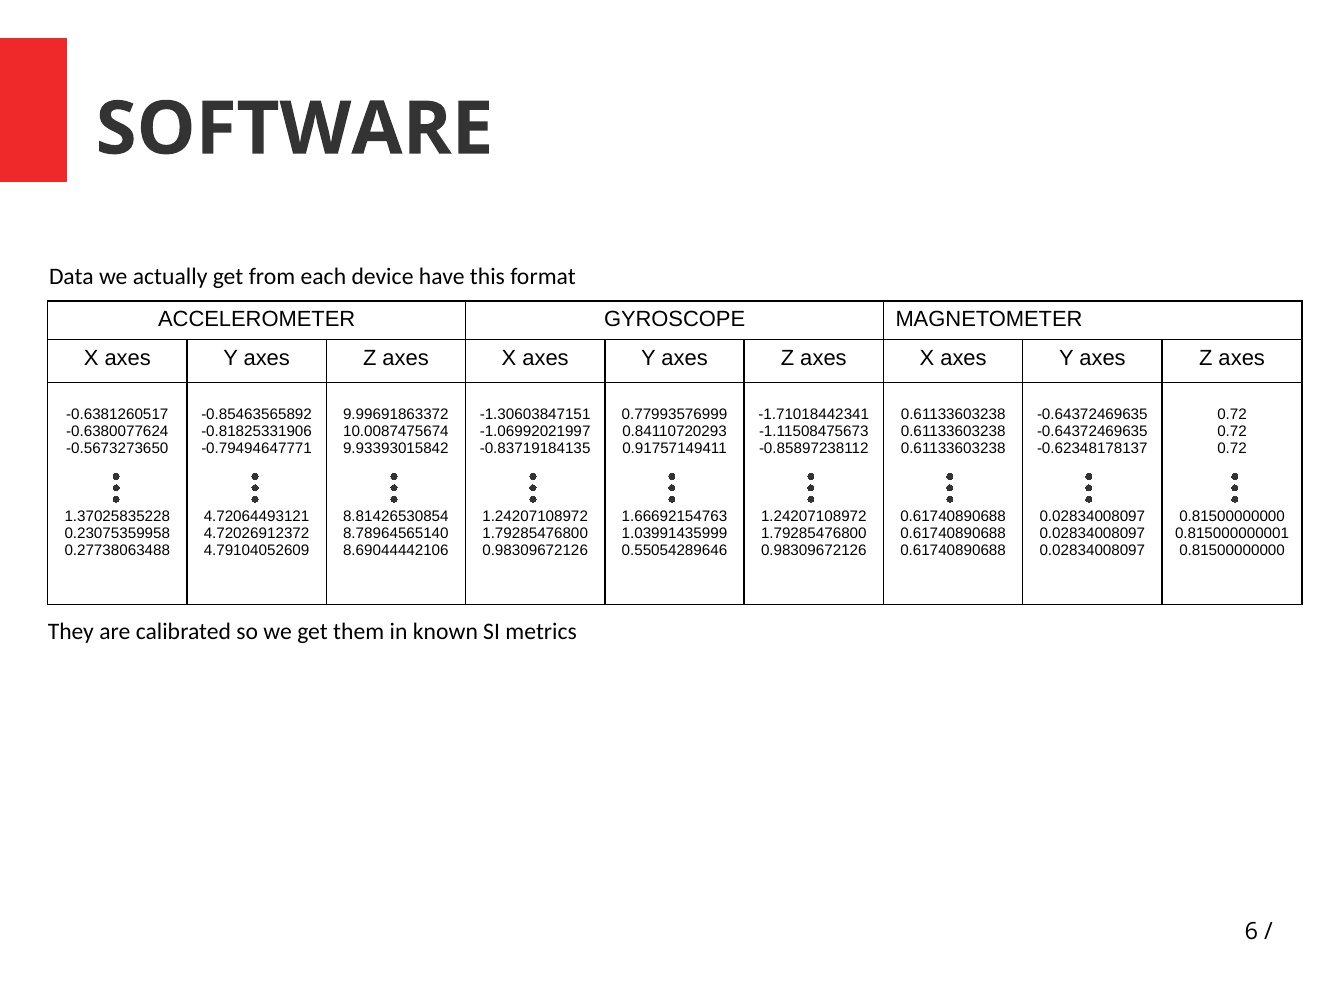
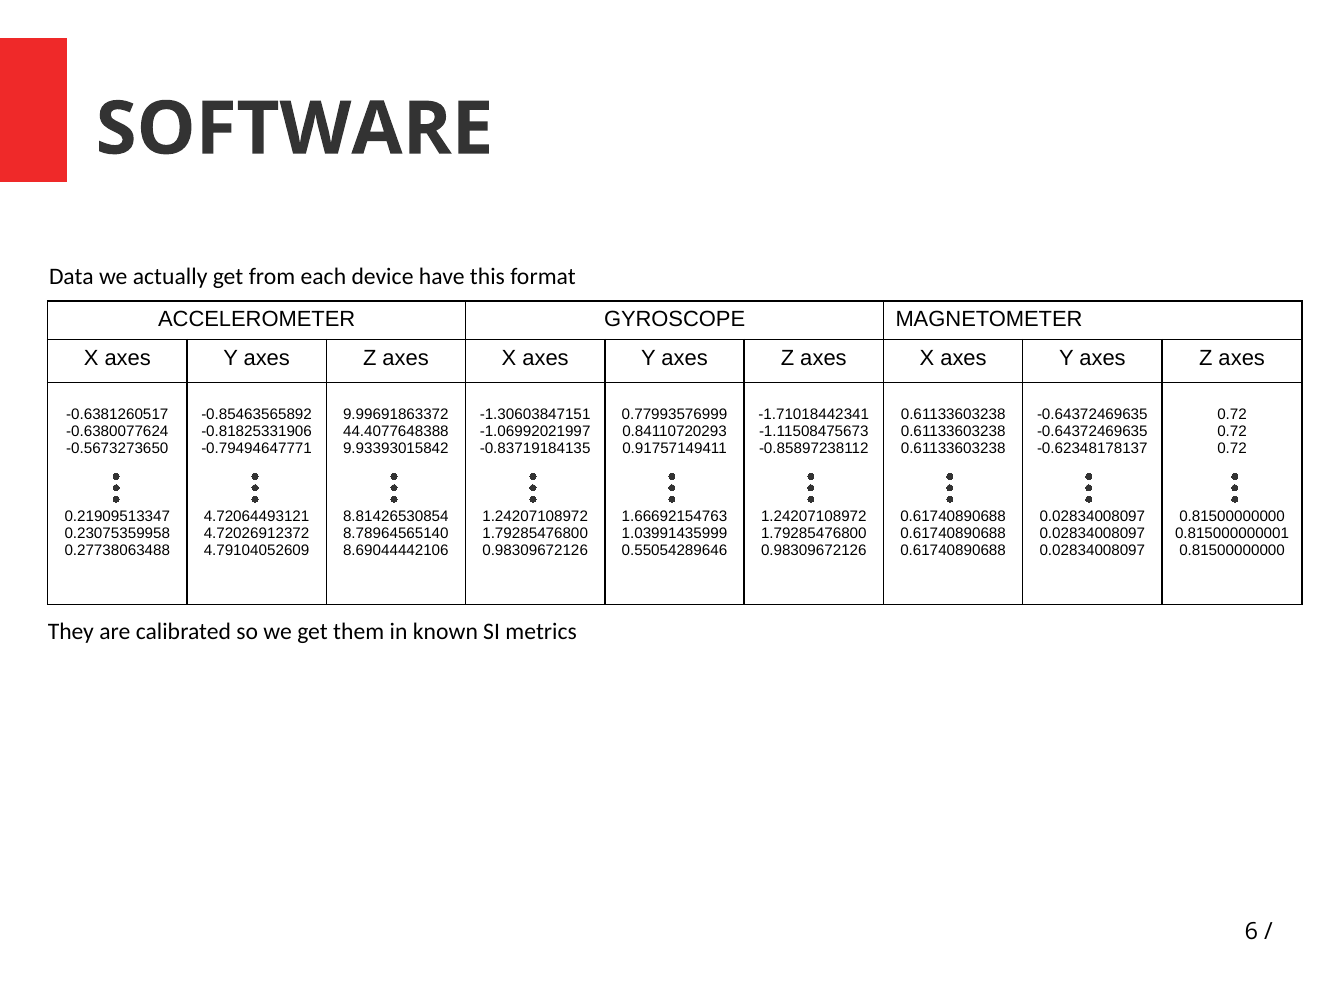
10.0087475674: 10.0087475674 -> 44.4077648388
1.37025835228: 1.37025835228 -> 0.21909513347
